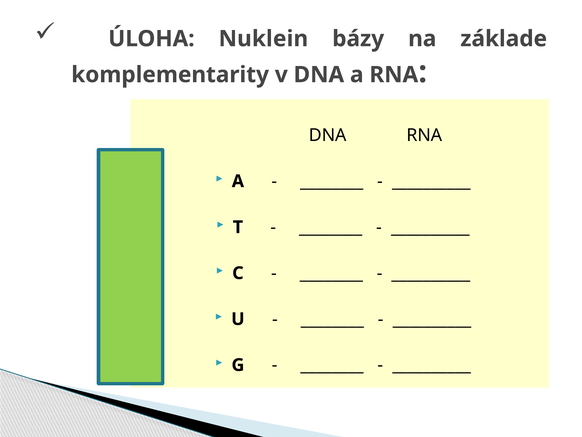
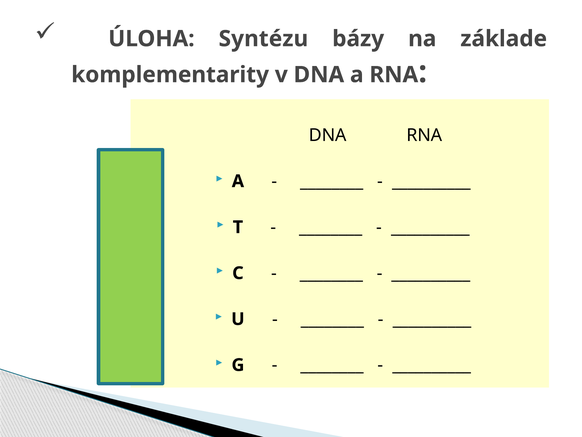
Nuklein: Nuklein -> Syntézu
